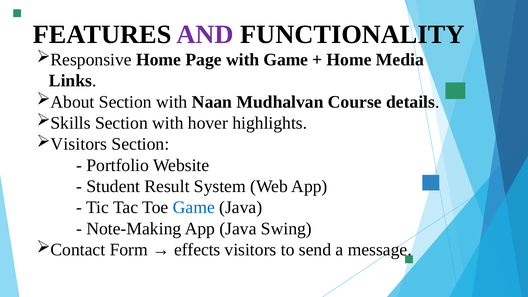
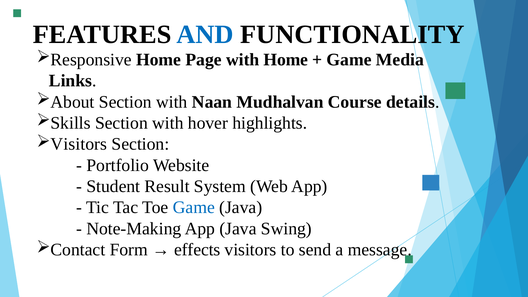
AND colour: purple -> blue
with Game: Game -> Home
Home at (349, 60): Home -> Game
